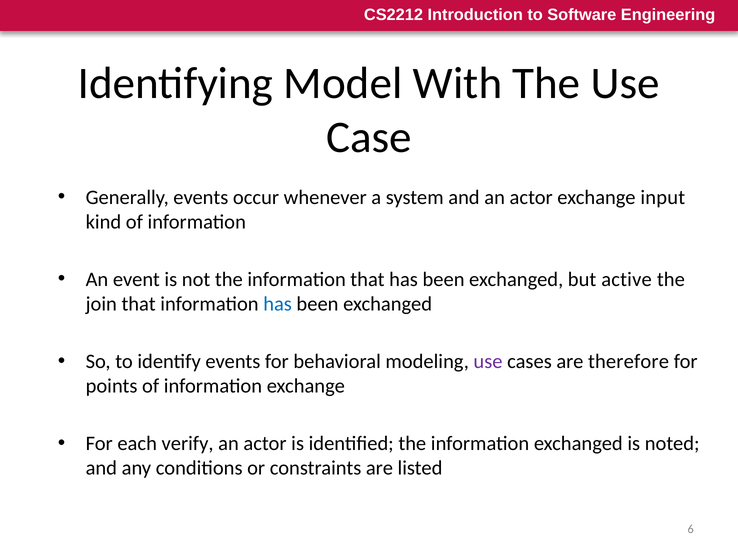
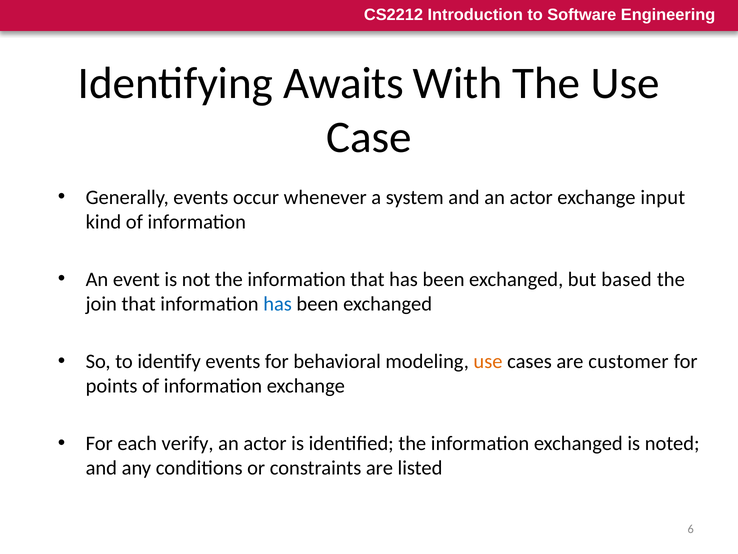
Model: Model -> Awaits
active: active -> based
use at (488, 361) colour: purple -> orange
therefore: therefore -> customer
